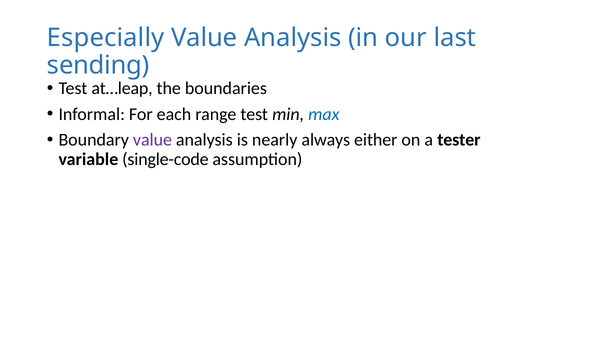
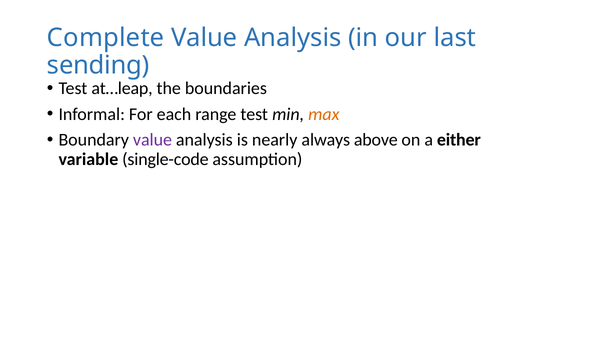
Especially: Especially -> Complete
max colour: blue -> orange
either: either -> above
tester: tester -> either
